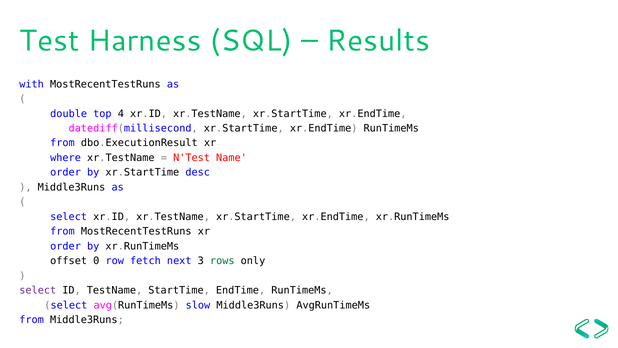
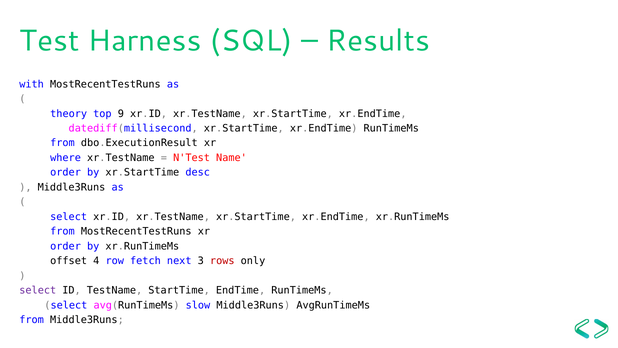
double: double -> theory
4: 4 -> 9
0: 0 -> 4
rows colour: green -> red
